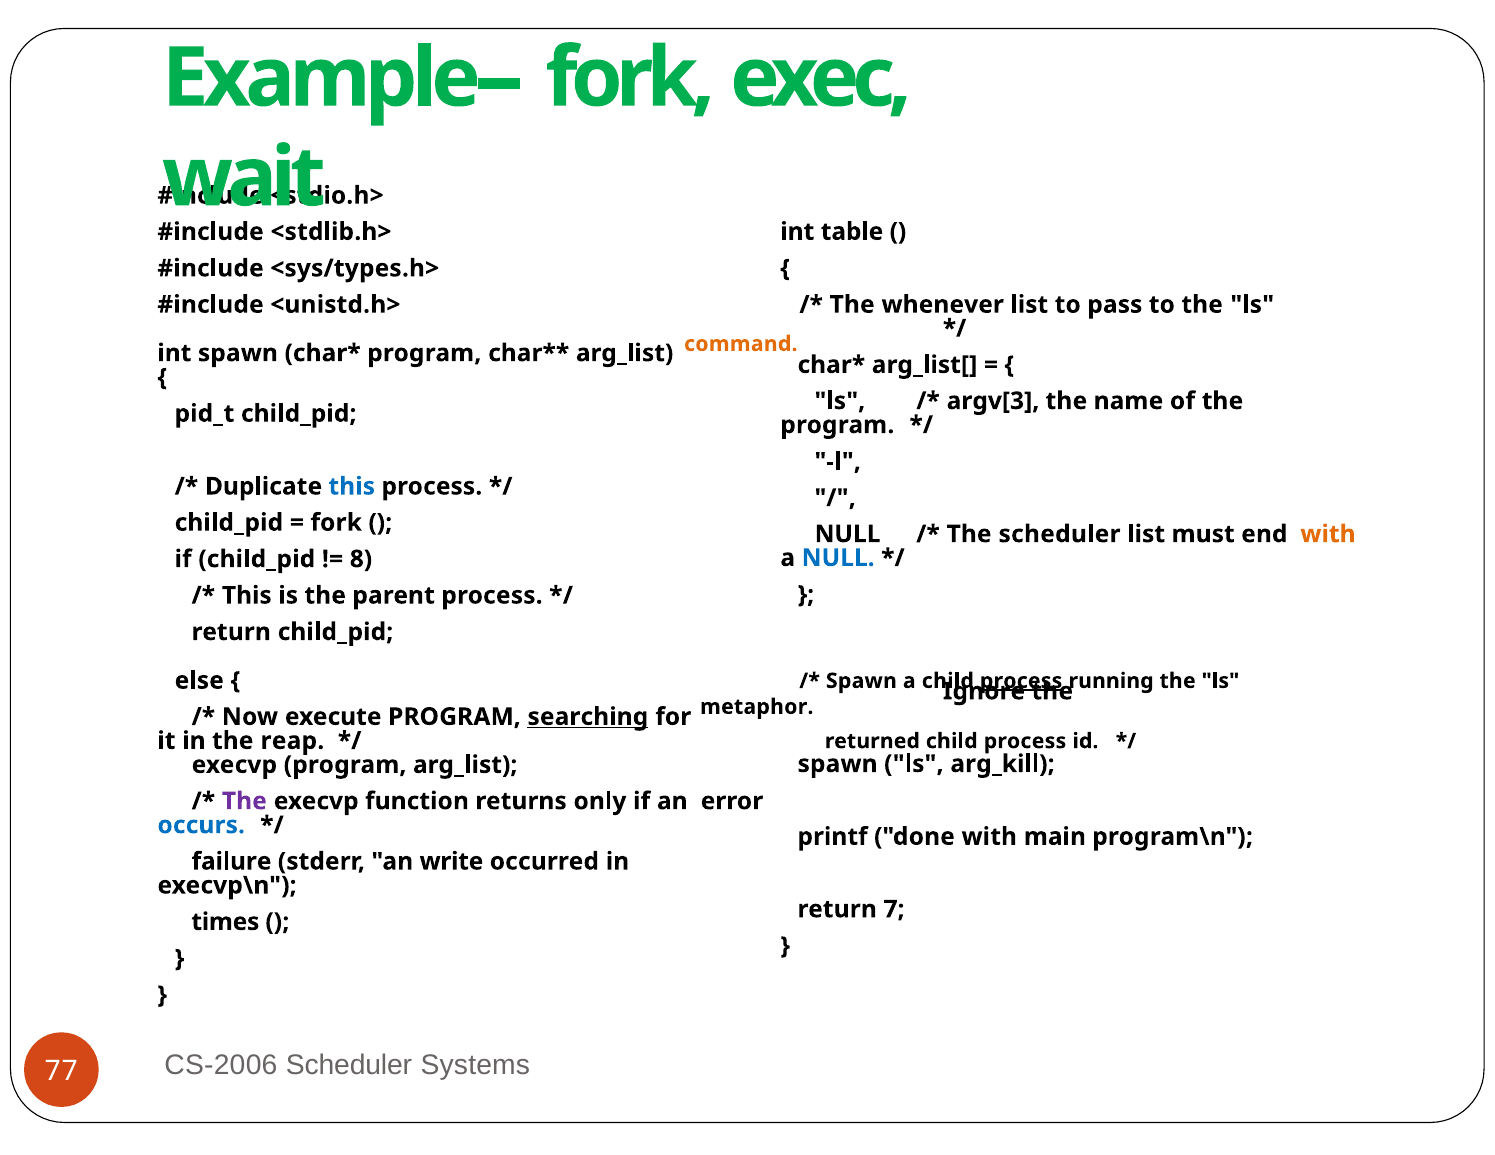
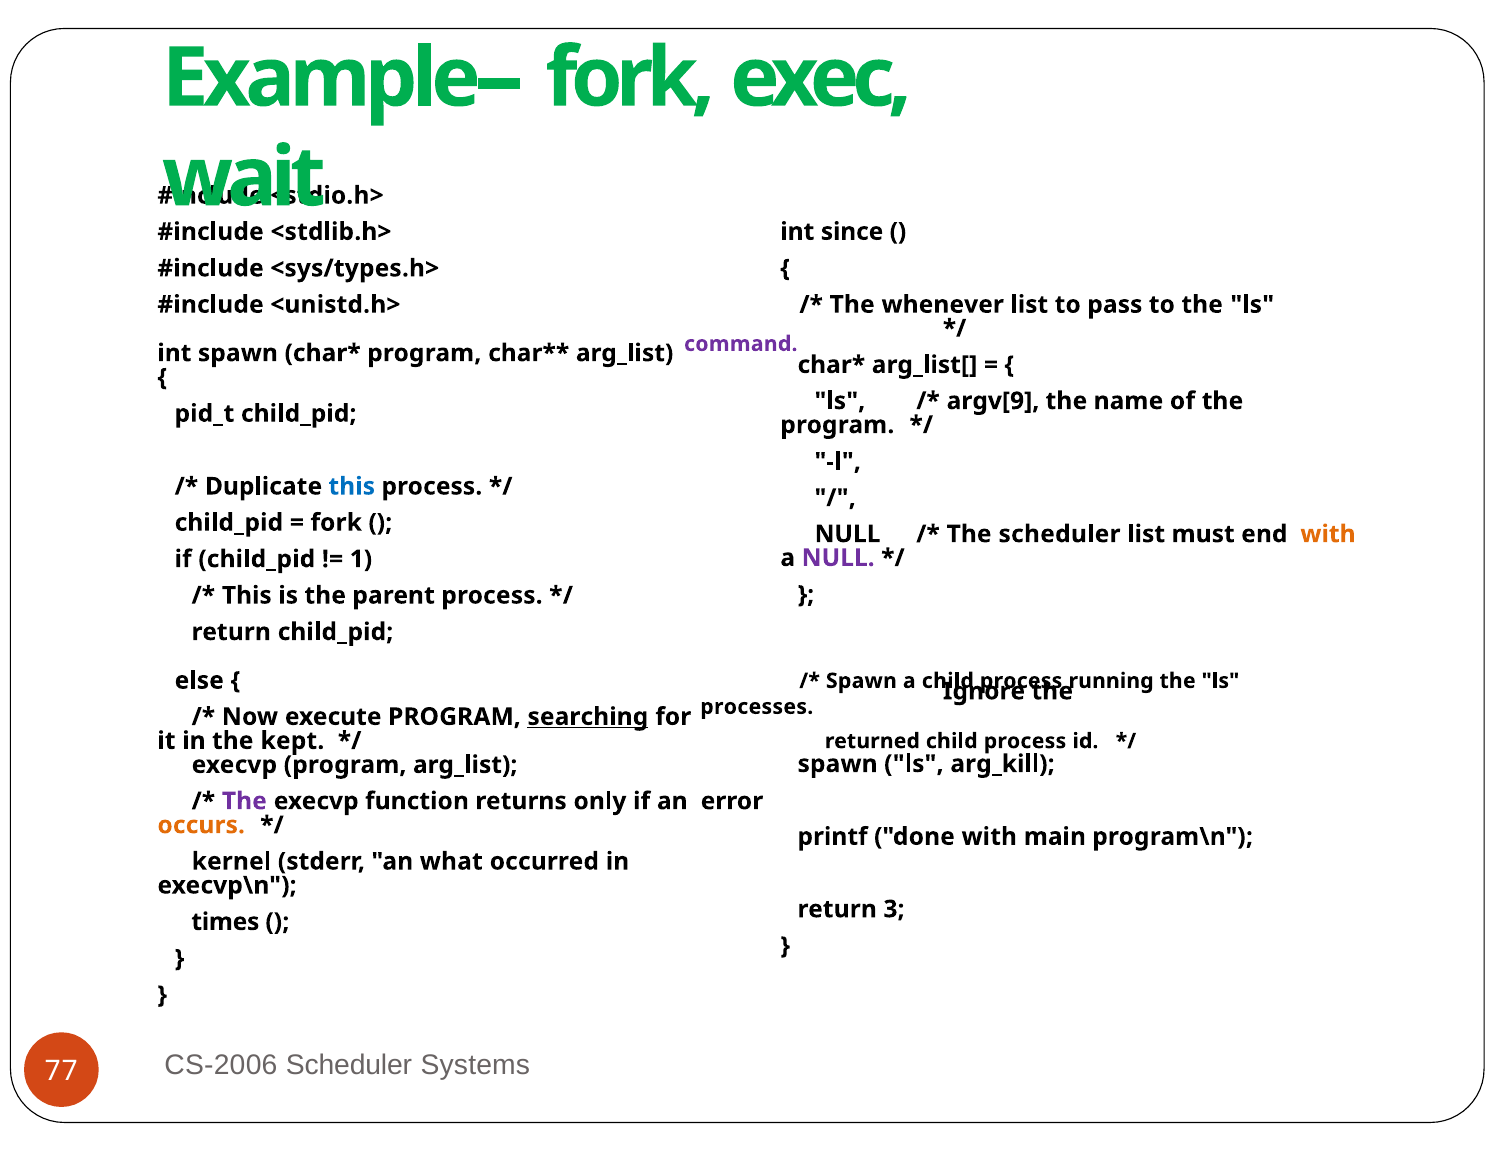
table: table -> since
command colour: orange -> purple
argv[3: argv[3 -> argv[9
NULL at (838, 558) colour: blue -> purple
8: 8 -> 1
process at (1021, 681) underline: present -> none
metaphor: metaphor -> processes
reap: reap -> kept
occurs colour: blue -> orange
failure: failure -> kernel
write: write -> what
7: 7 -> 3
